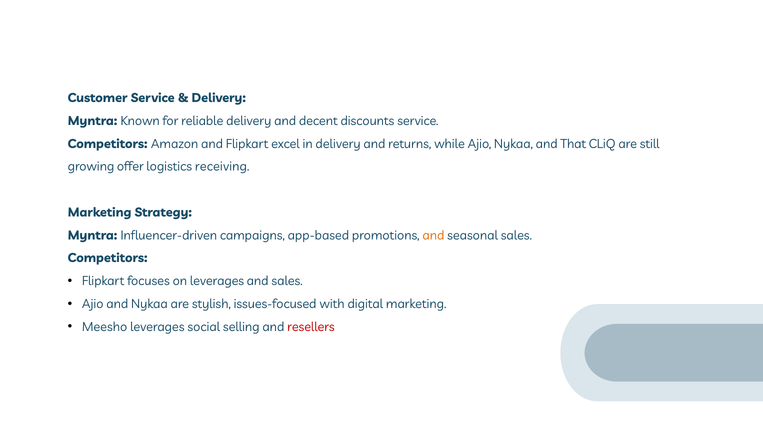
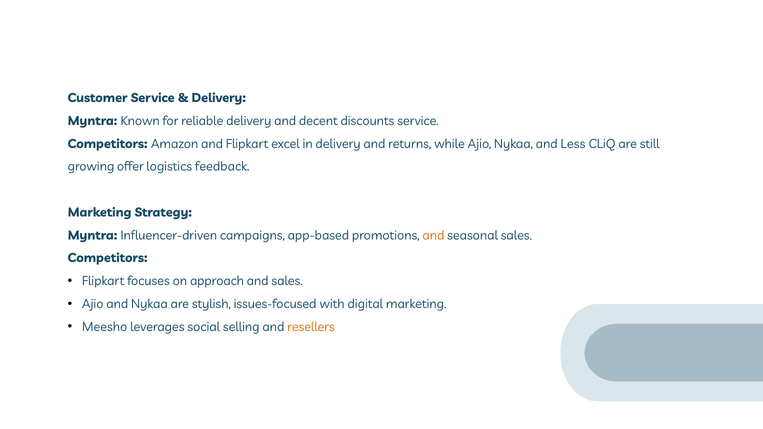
That: That -> Less
receiving: receiving -> feedback
on leverages: leverages -> approach
resellers colour: red -> orange
